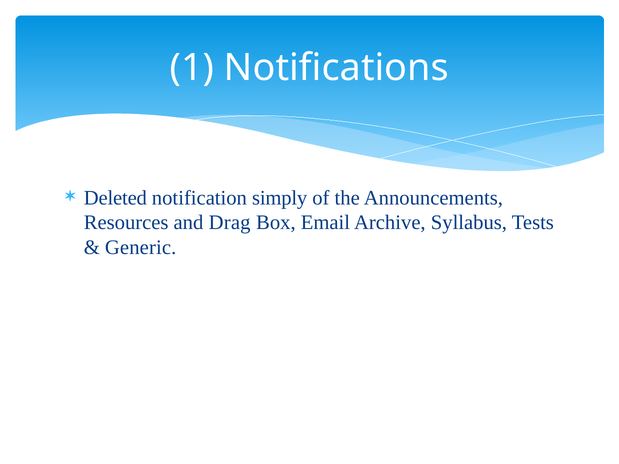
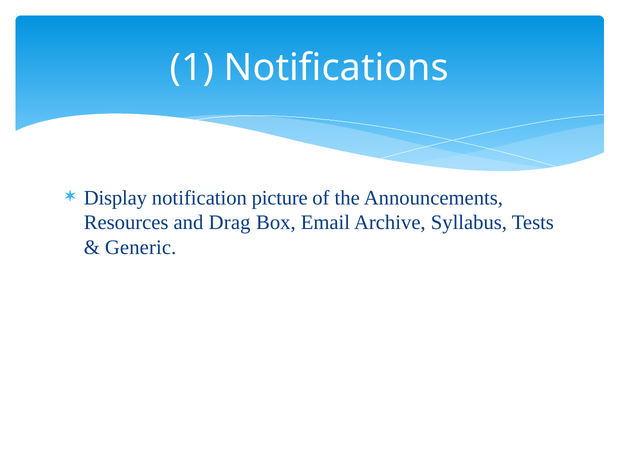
Deleted: Deleted -> Display
simply: simply -> picture
